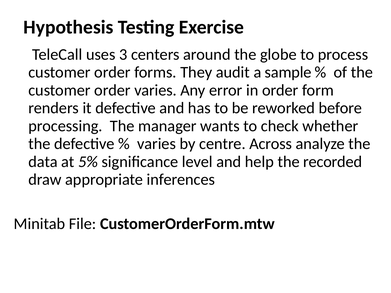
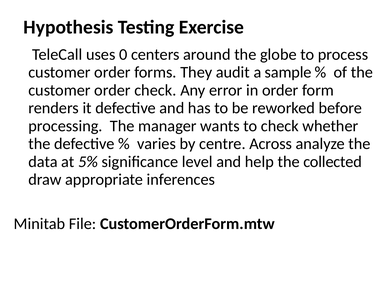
3: 3 -> 0
order varies: varies -> check
recorded: recorded -> collected
